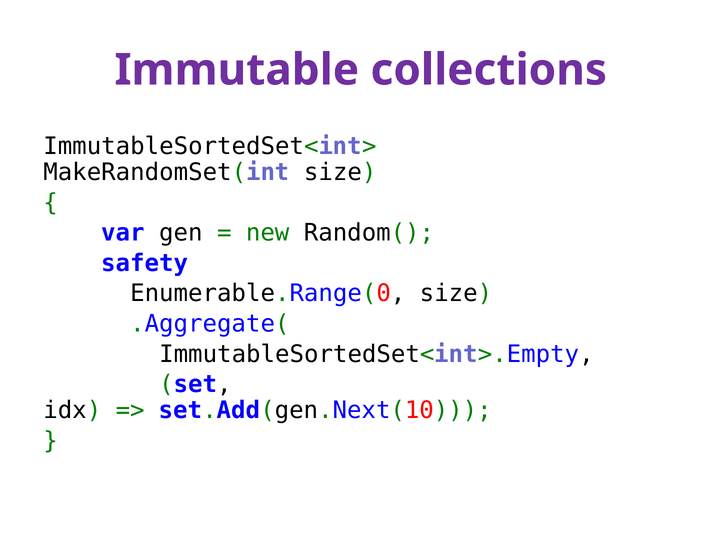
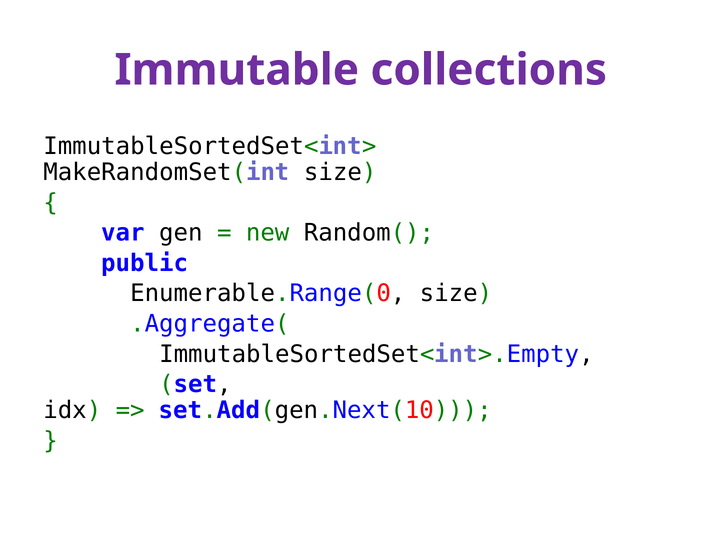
safety: safety -> public
